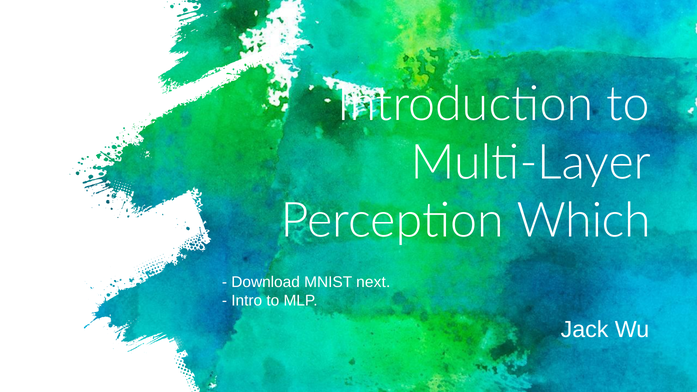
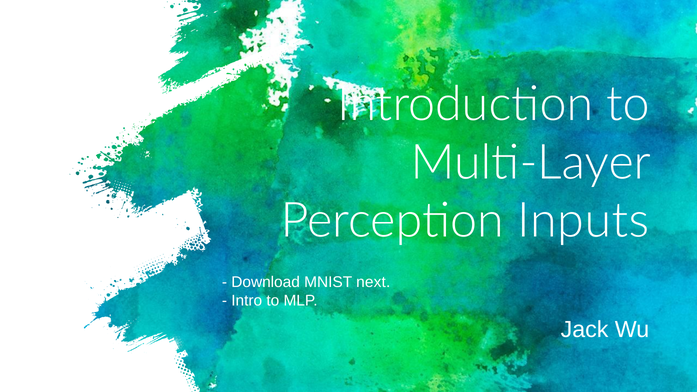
Which: Which -> Inputs
